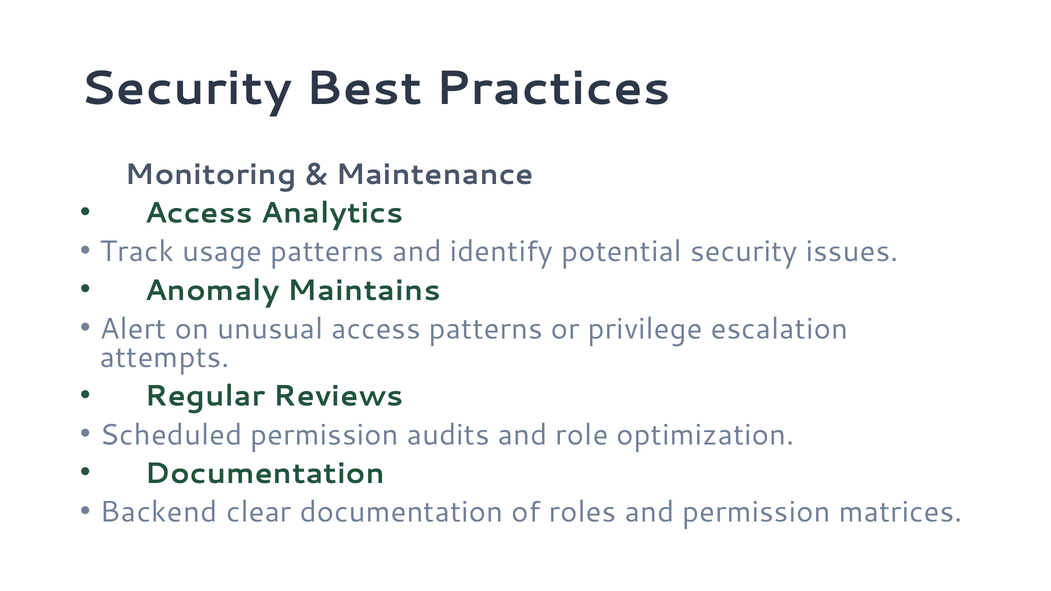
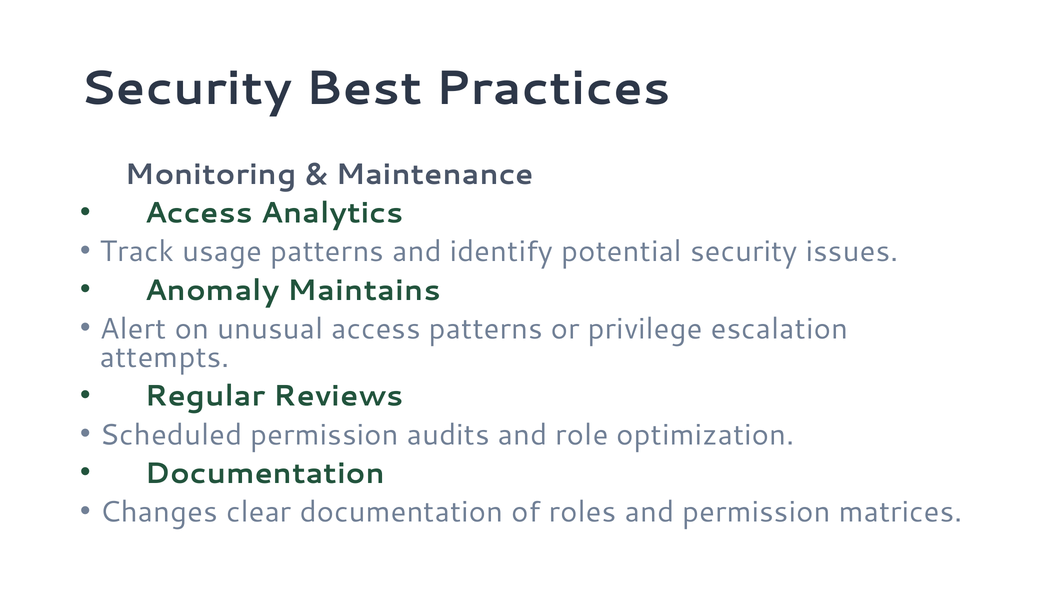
Backend: Backend -> Changes
